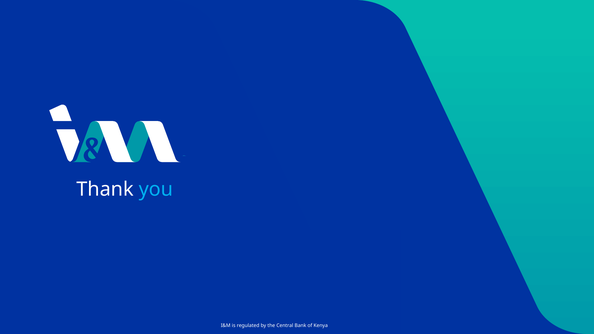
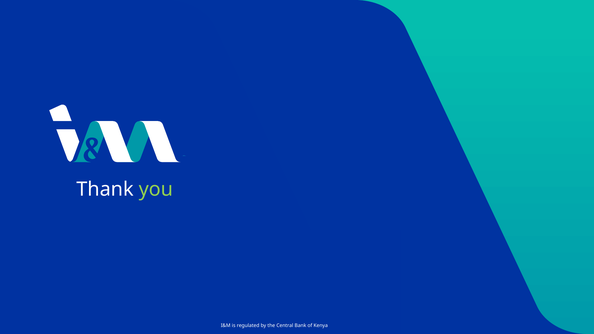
you colour: light blue -> light green
